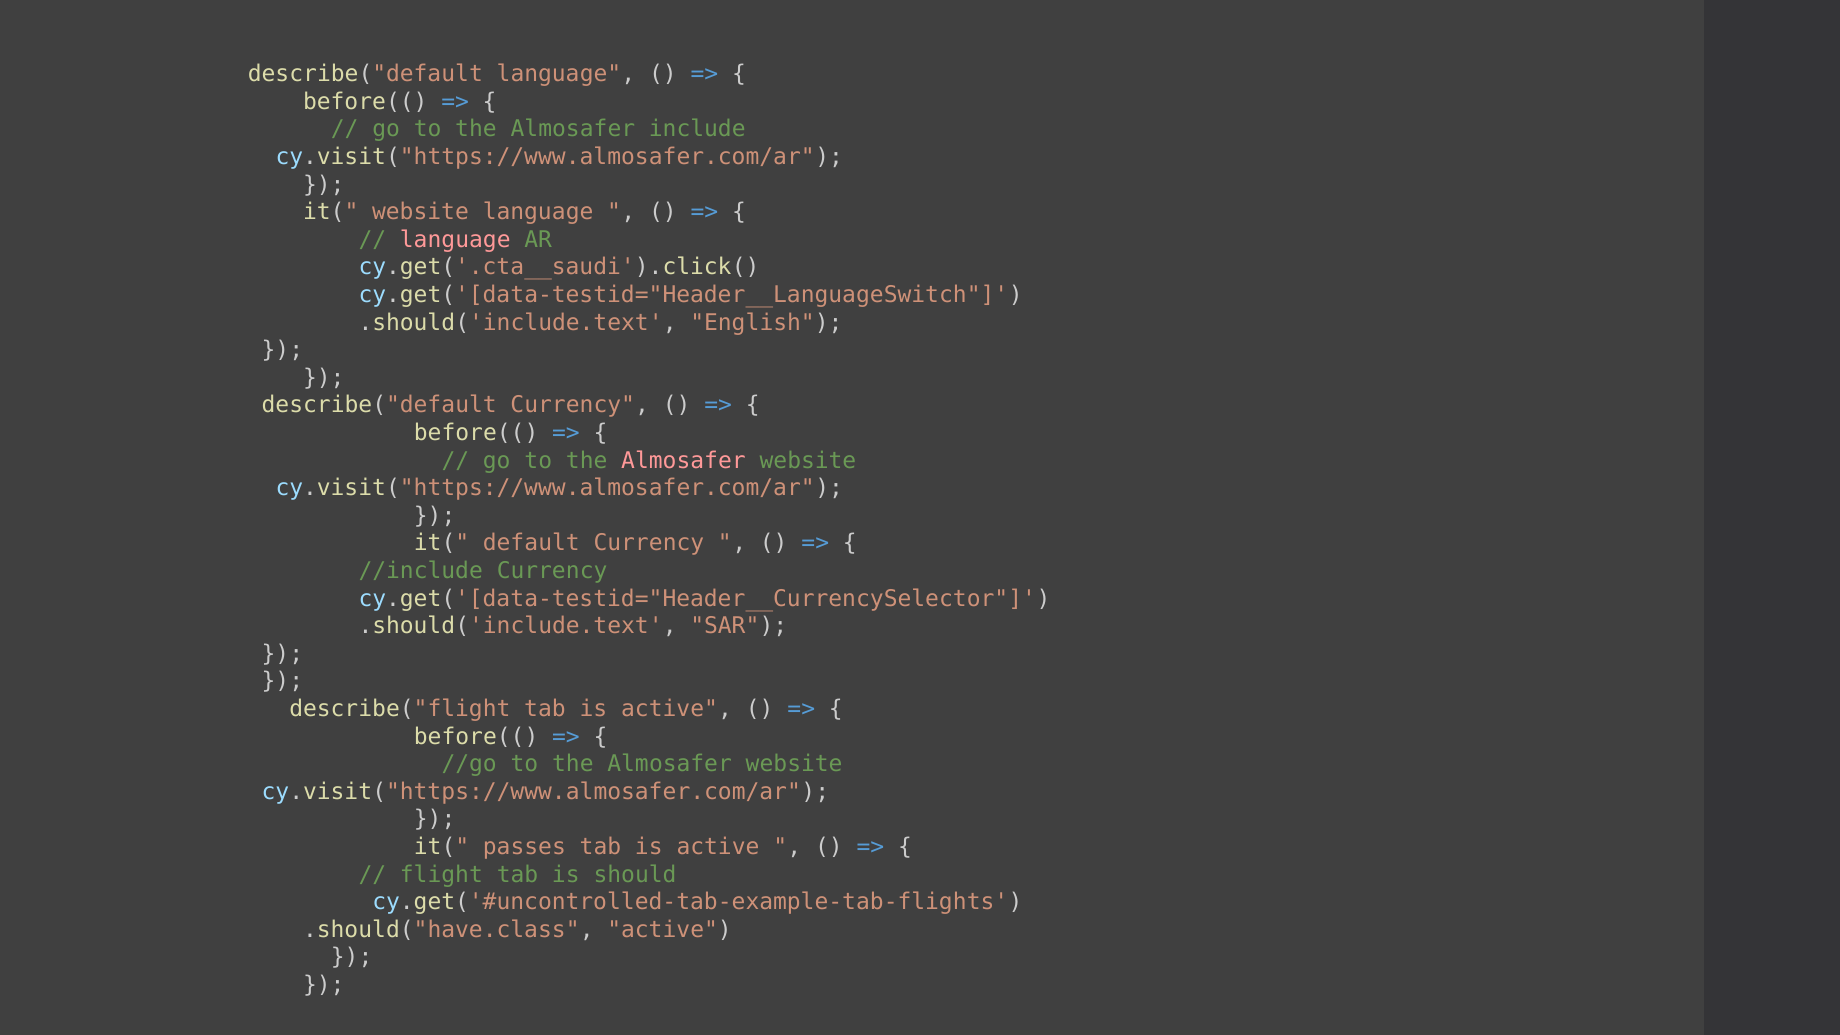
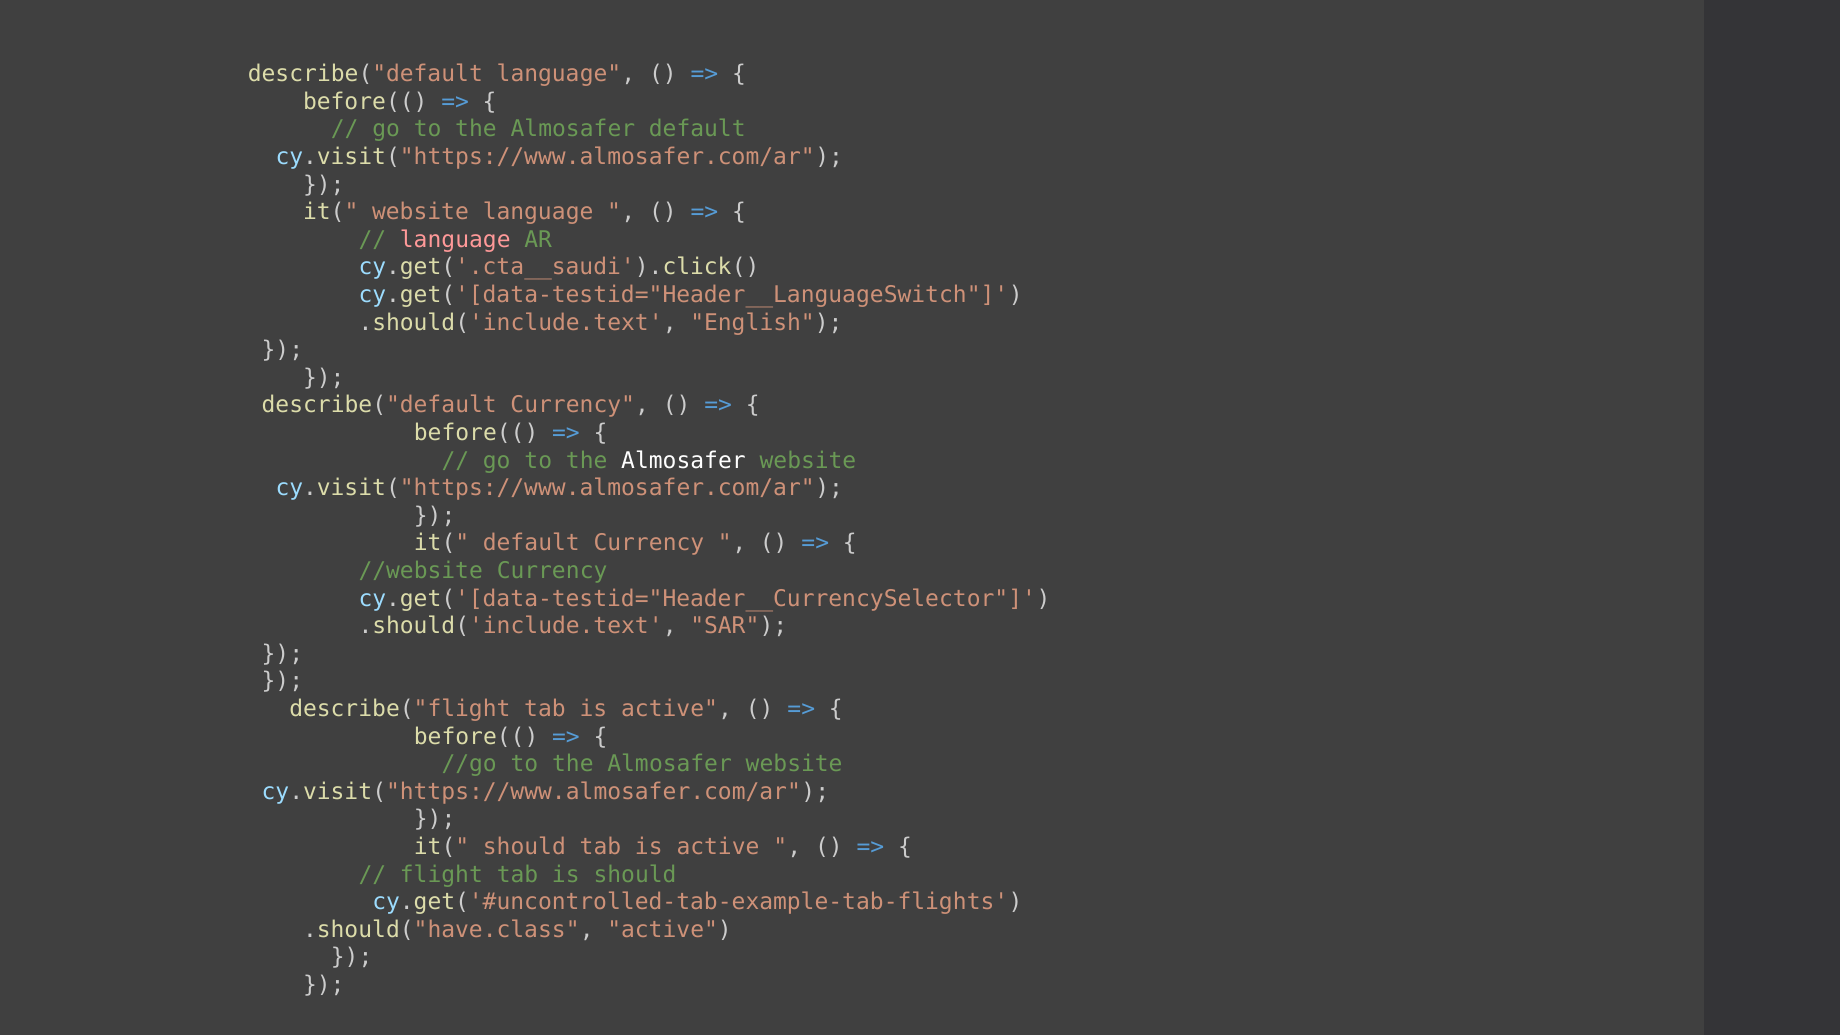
Almosafer include: include -> default
Almosafer at (683, 461) colour: pink -> white
//include: //include -> //website
it( passes: passes -> should
